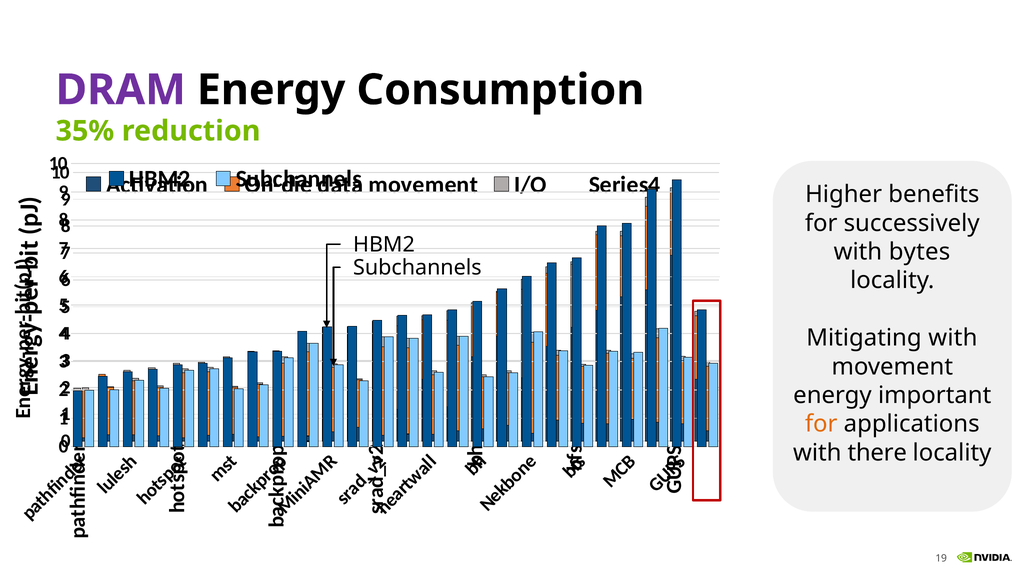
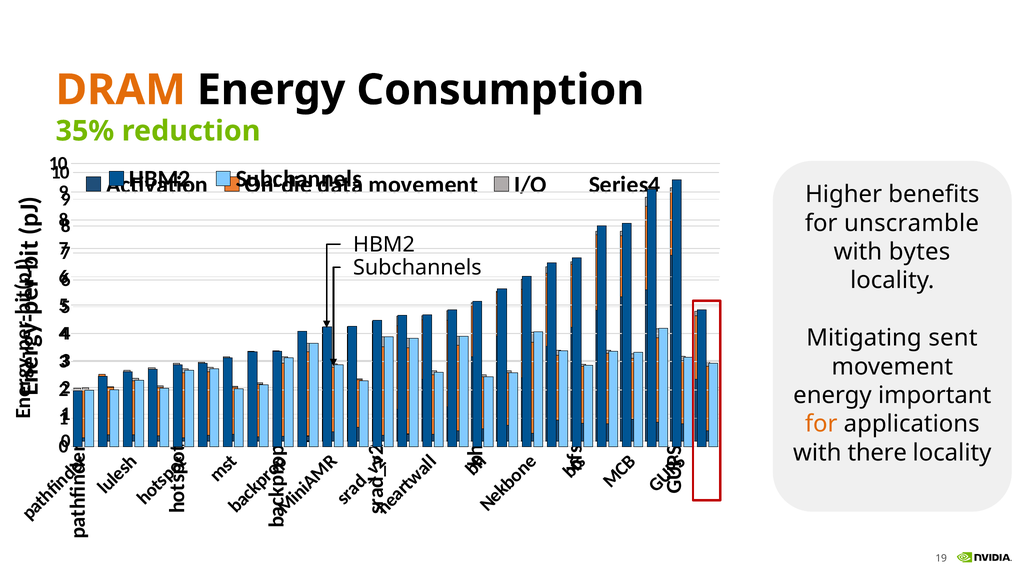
DRAM colour: purple -> orange
successively: successively -> unscramble
Mitigating with: with -> sent
